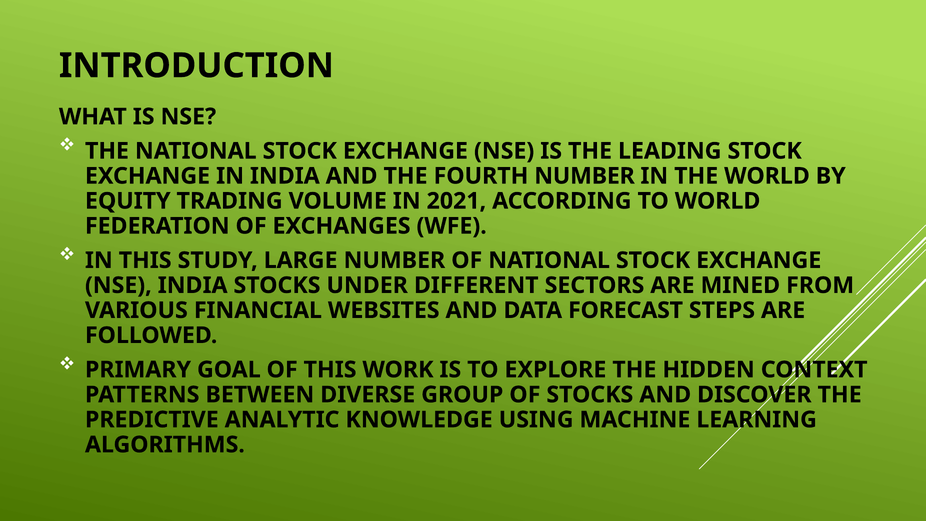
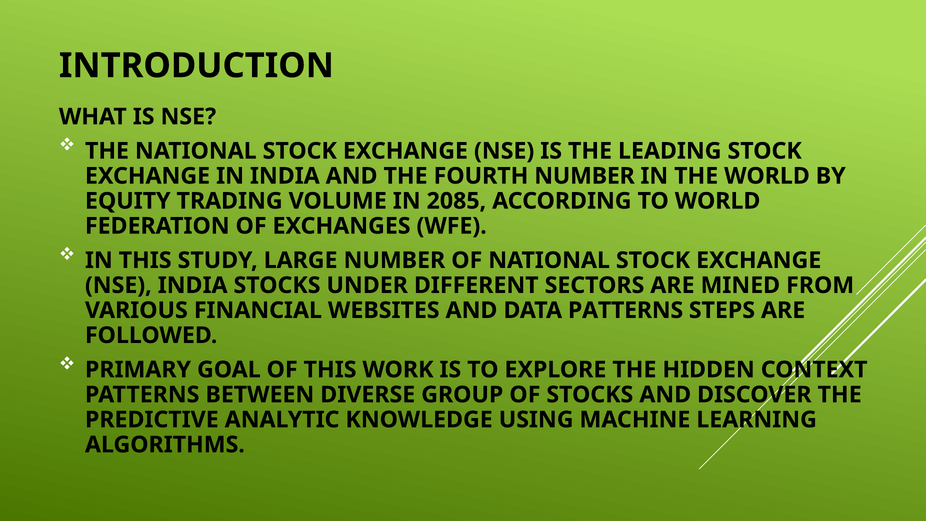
2021: 2021 -> 2085
DATA FORECAST: FORECAST -> PATTERNS
